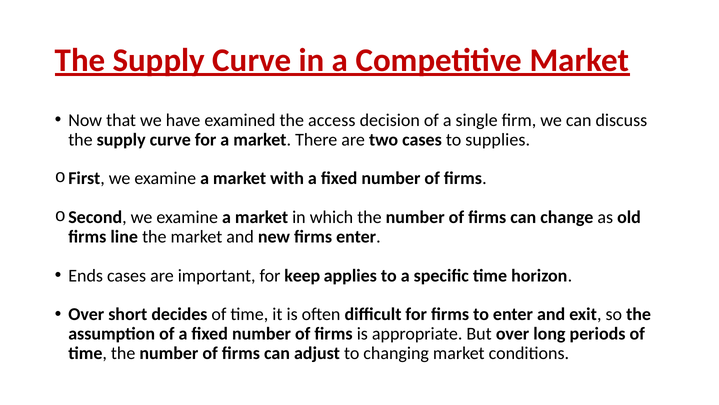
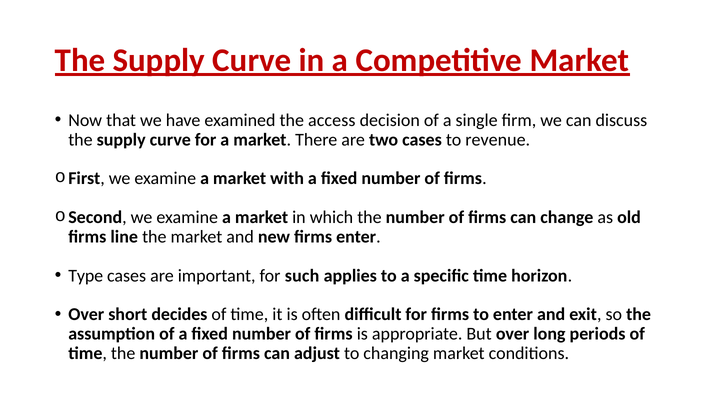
supplies: supplies -> revenue
Ends: Ends -> Type
keep: keep -> such
